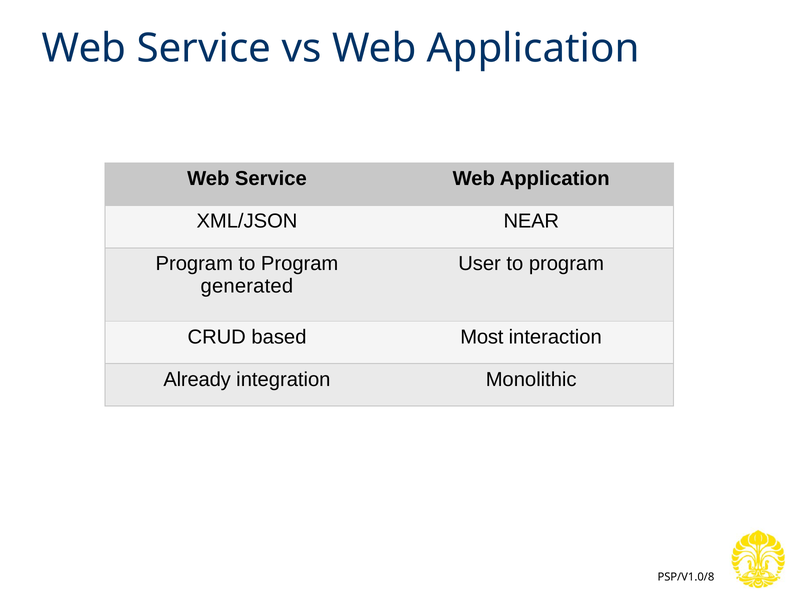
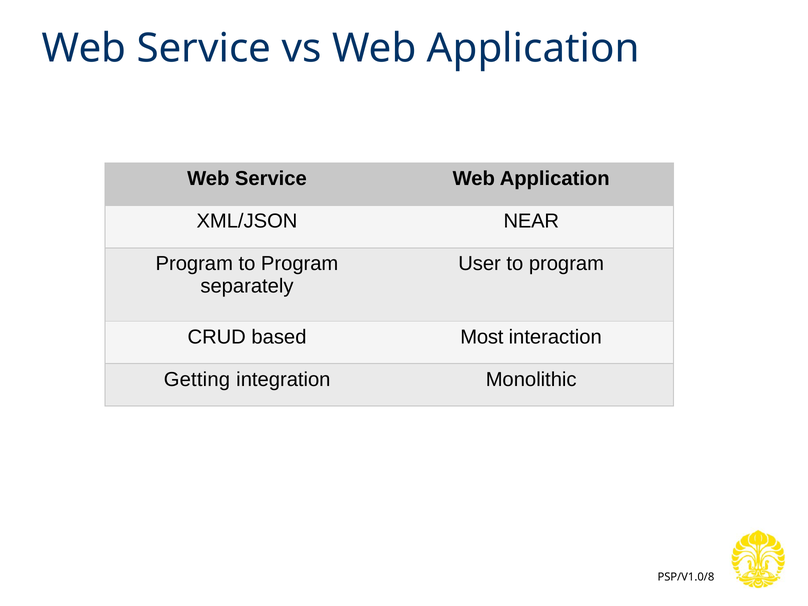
generated: generated -> separately
Already: Already -> Getting
